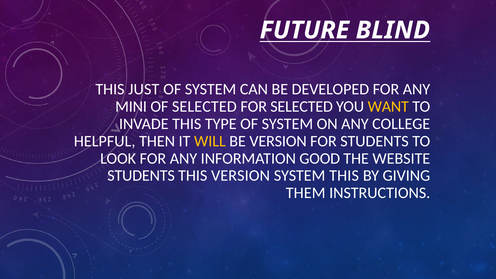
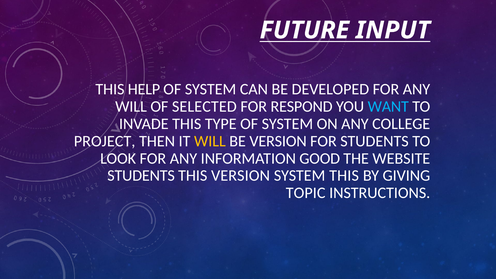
BLIND: BLIND -> INPUT
JUST: JUST -> HELP
MINI at (131, 106): MINI -> WILL
FOR SELECTED: SELECTED -> RESPOND
WANT colour: yellow -> light blue
HELPFUL: HELPFUL -> PROJECT
THEM: THEM -> TOPIC
